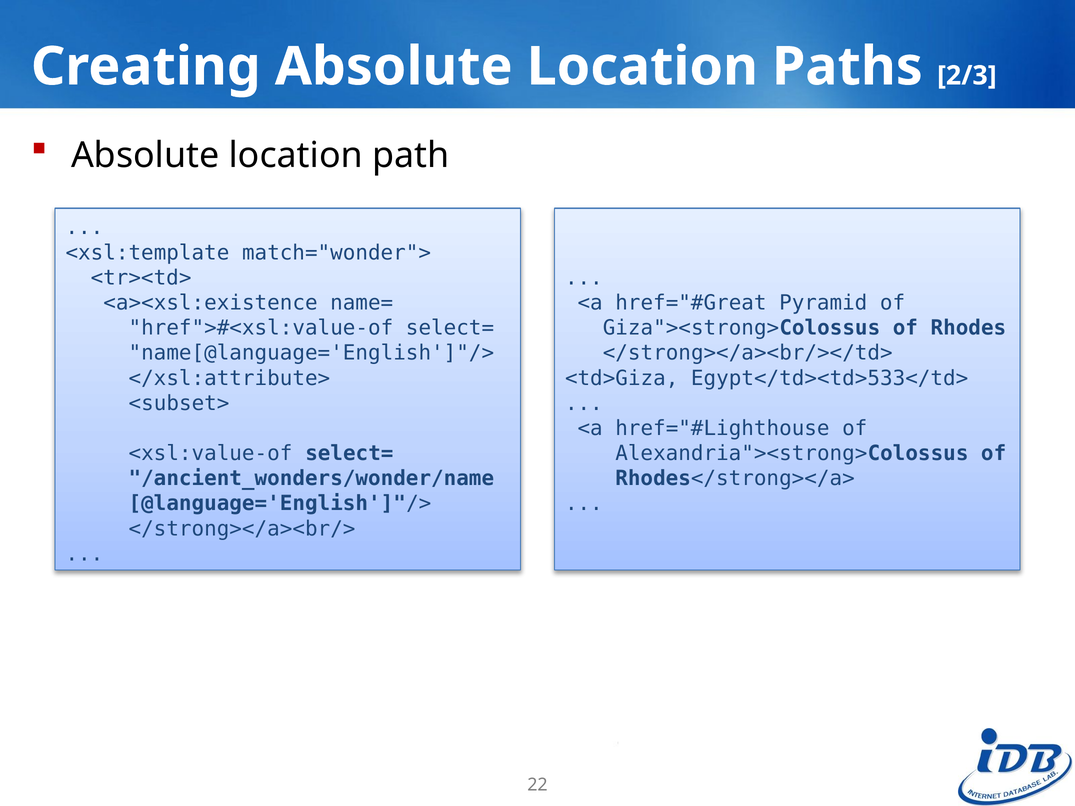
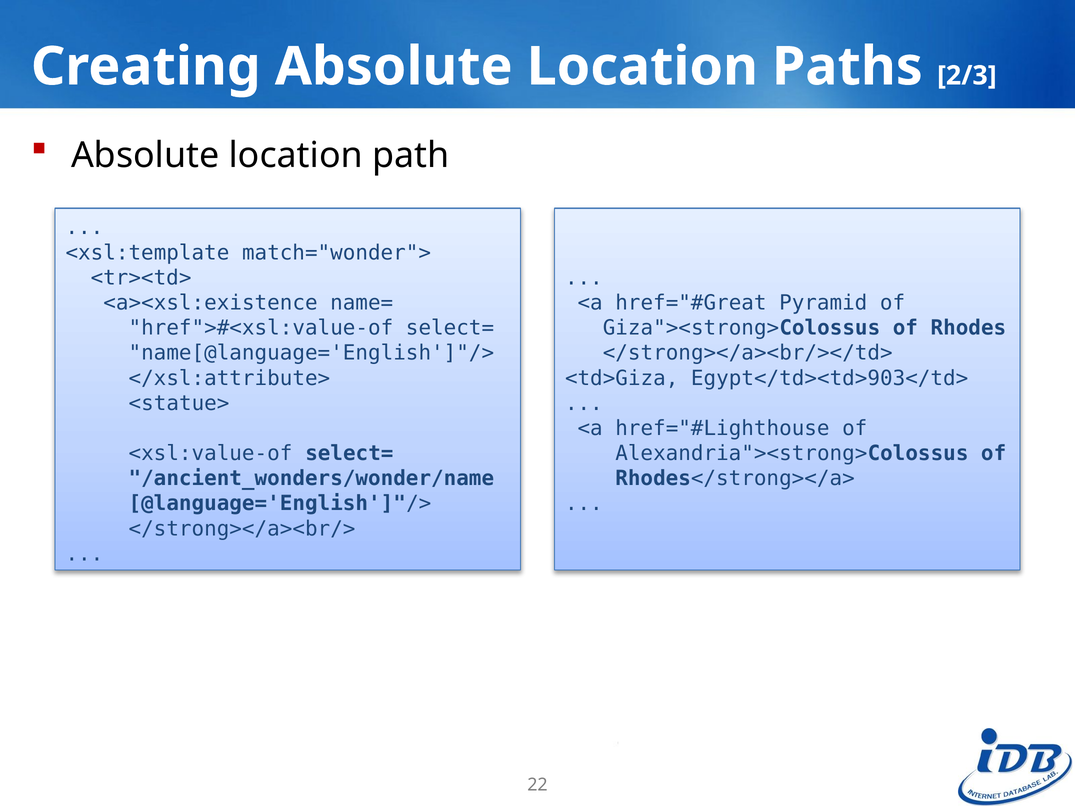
Egypt</td><td>533</td>: Egypt</td><td>533</td> -> Egypt</td><td>903</td>
<subset>: <subset> -> <statue>
